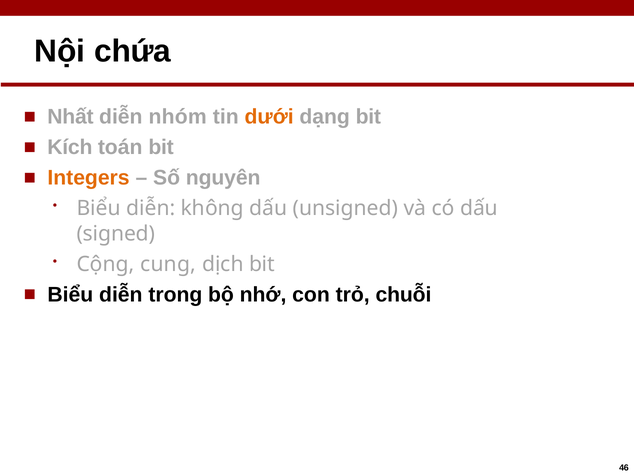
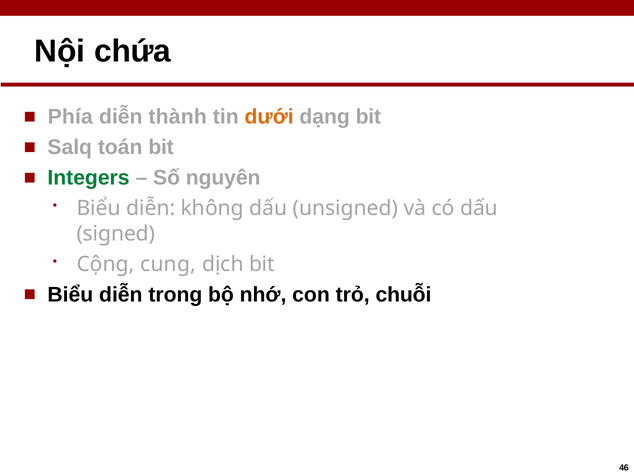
Nhất: Nhất -> Phía
nhóm: nhóm -> thành
Kích: Kích -> Salq
Integers colour: orange -> green
